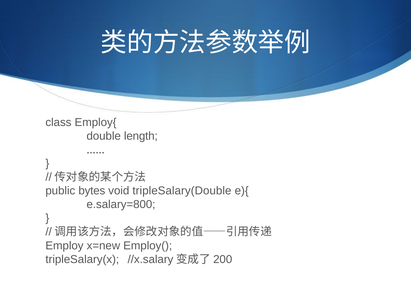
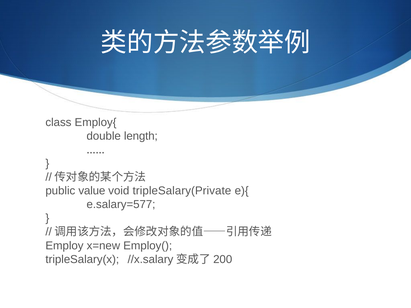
bytes: bytes -> value
tripleSalary(Double: tripleSalary(Double -> tripleSalary(Private
e.salary=800: e.salary=800 -> e.salary=577
